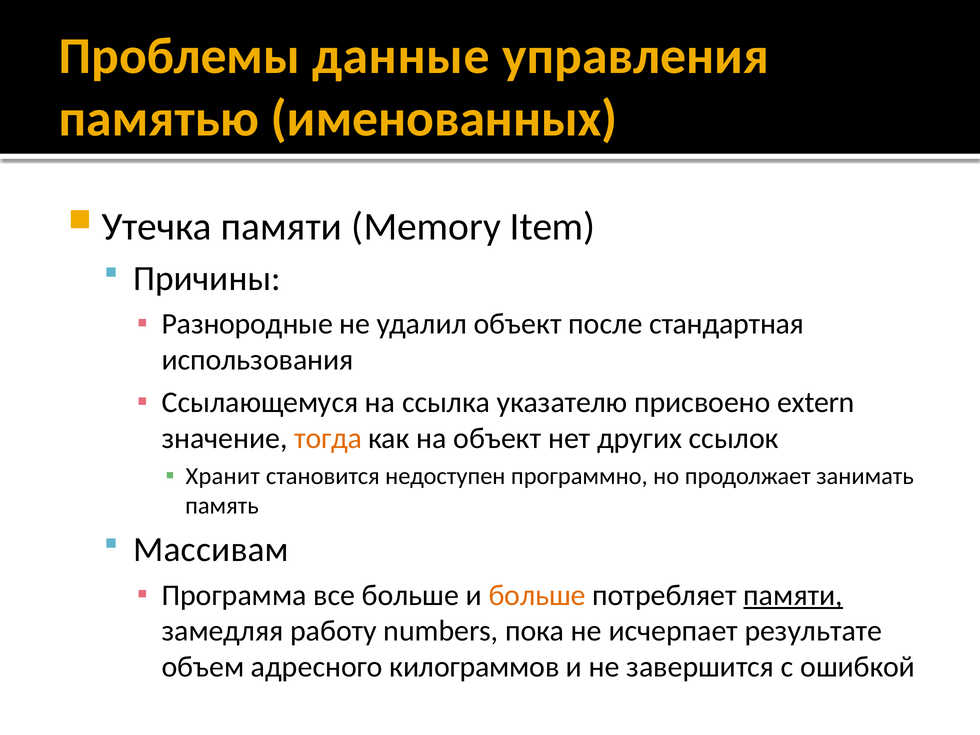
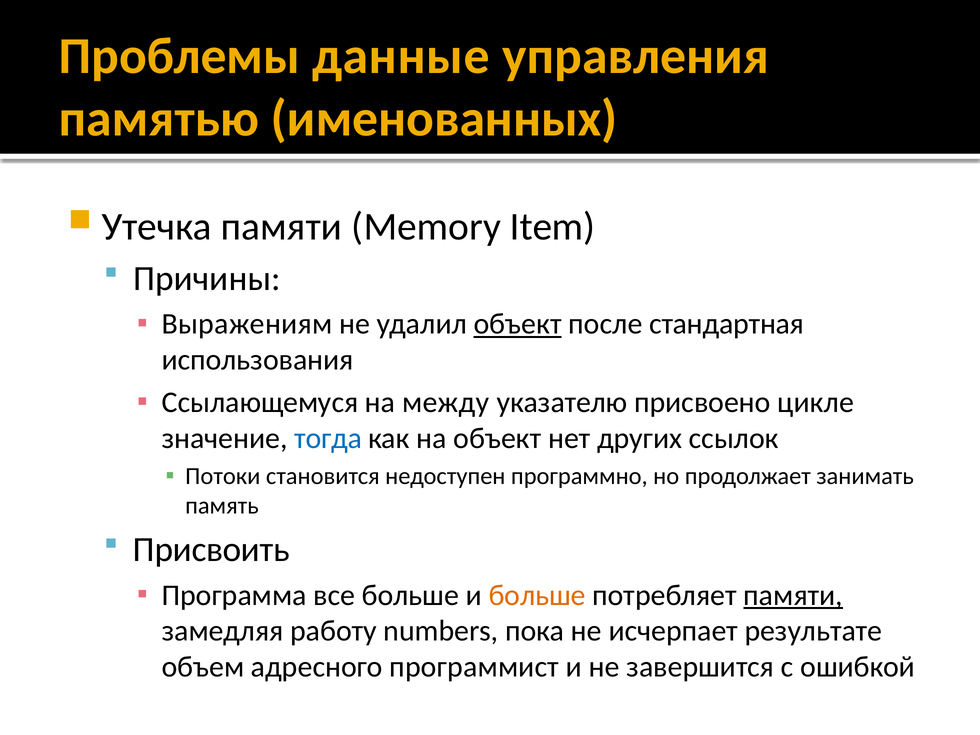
Разнородные: Разнородные -> Выражениям
объект at (518, 324) underline: none -> present
ссылка: ссылка -> между
extern: extern -> цикле
тогда colour: orange -> blue
Хранит: Хранит -> Потоки
Массивам: Массивам -> Присвоить
килограммов: килограммов -> программист
